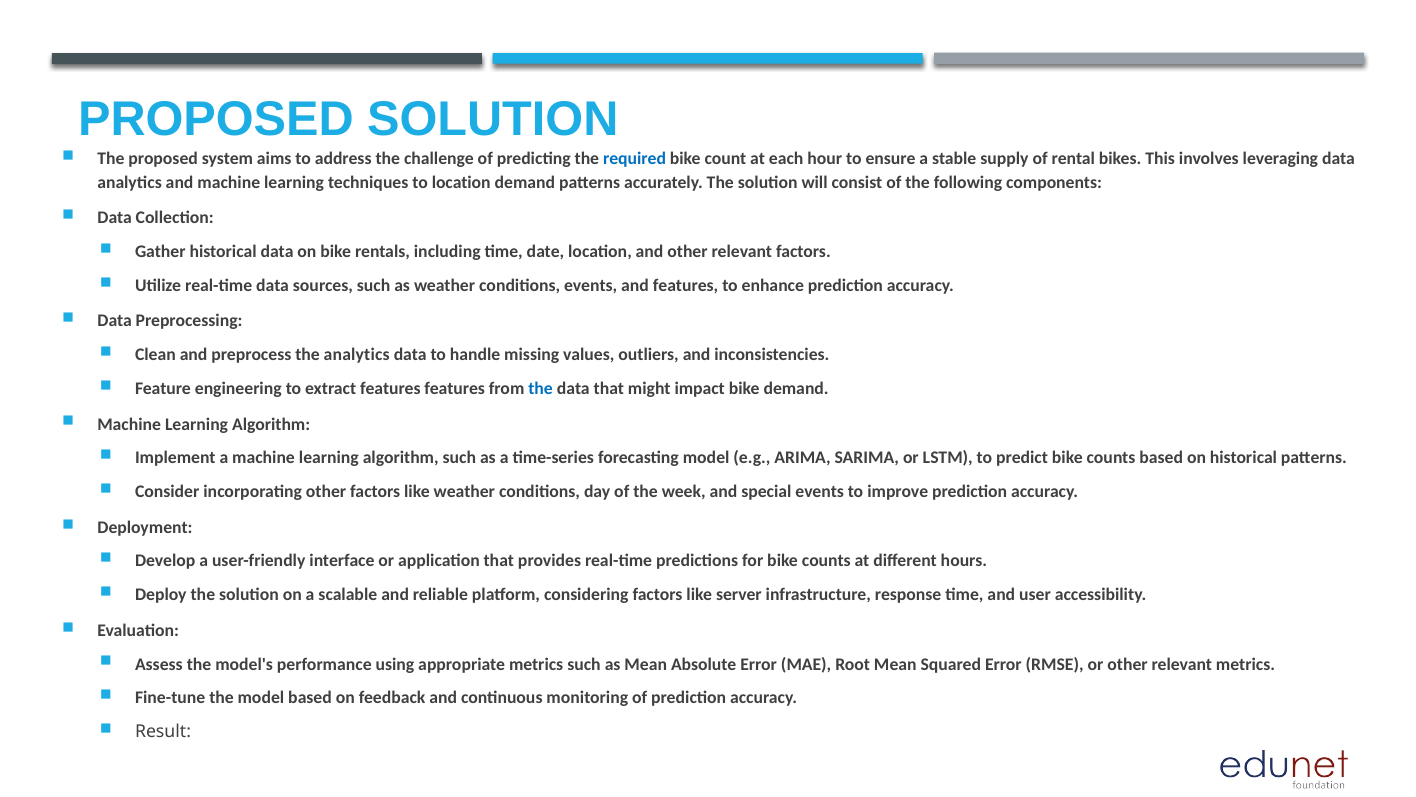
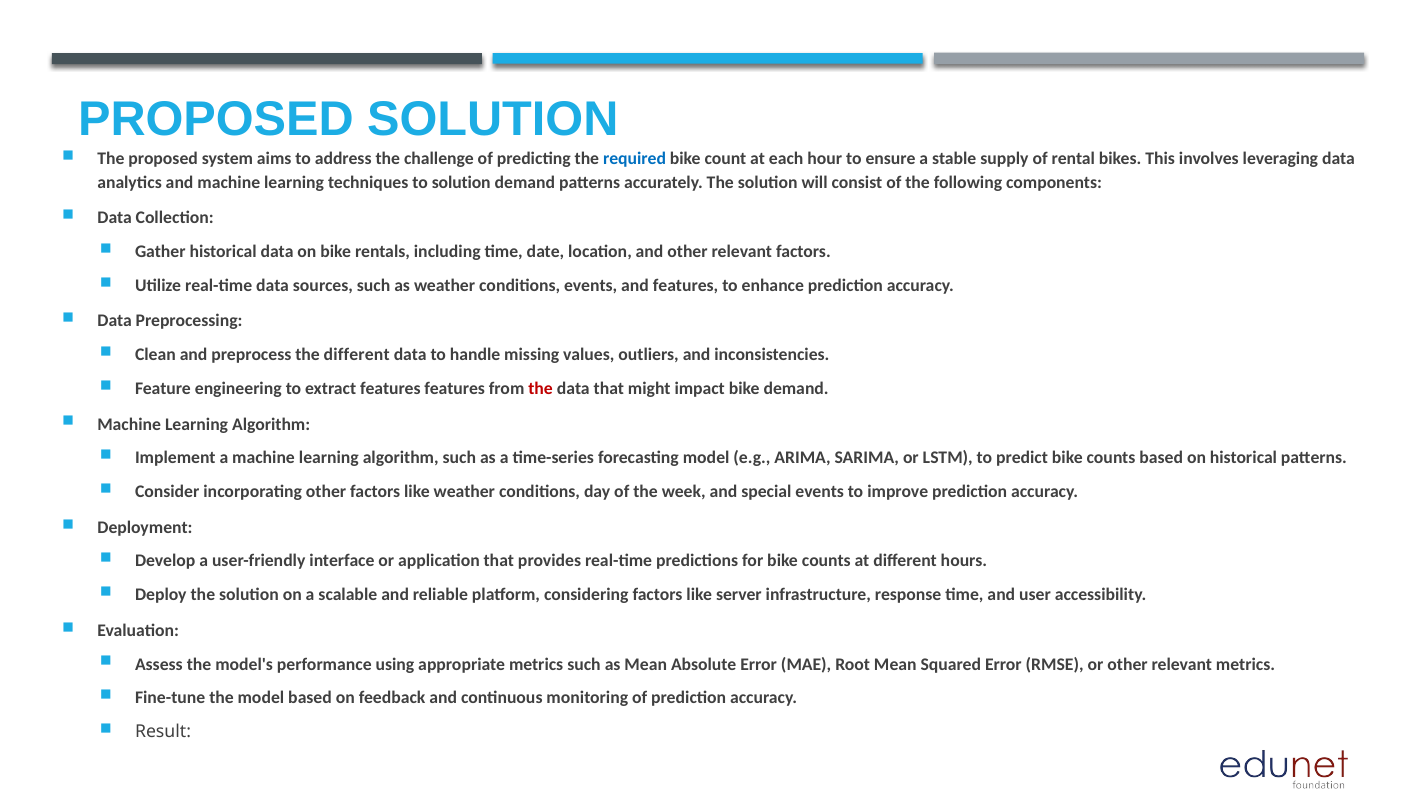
to location: location -> solution
the analytics: analytics -> different
the at (541, 388) colour: blue -> red
